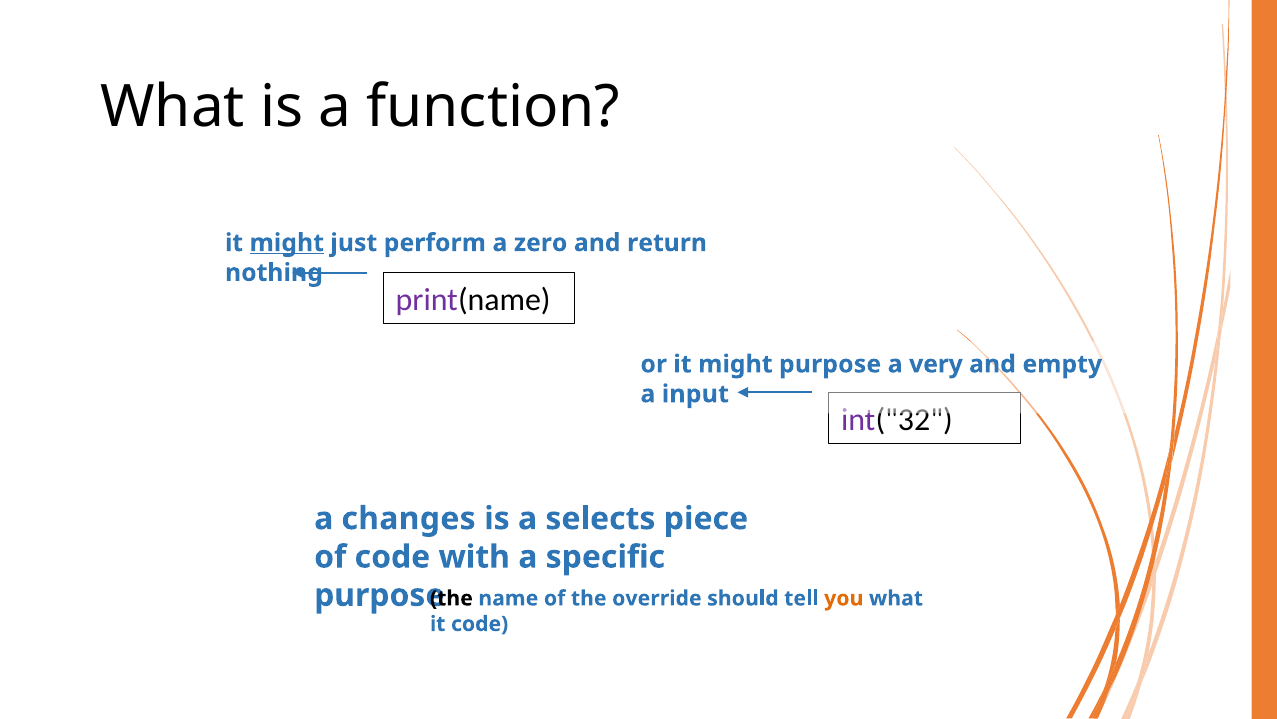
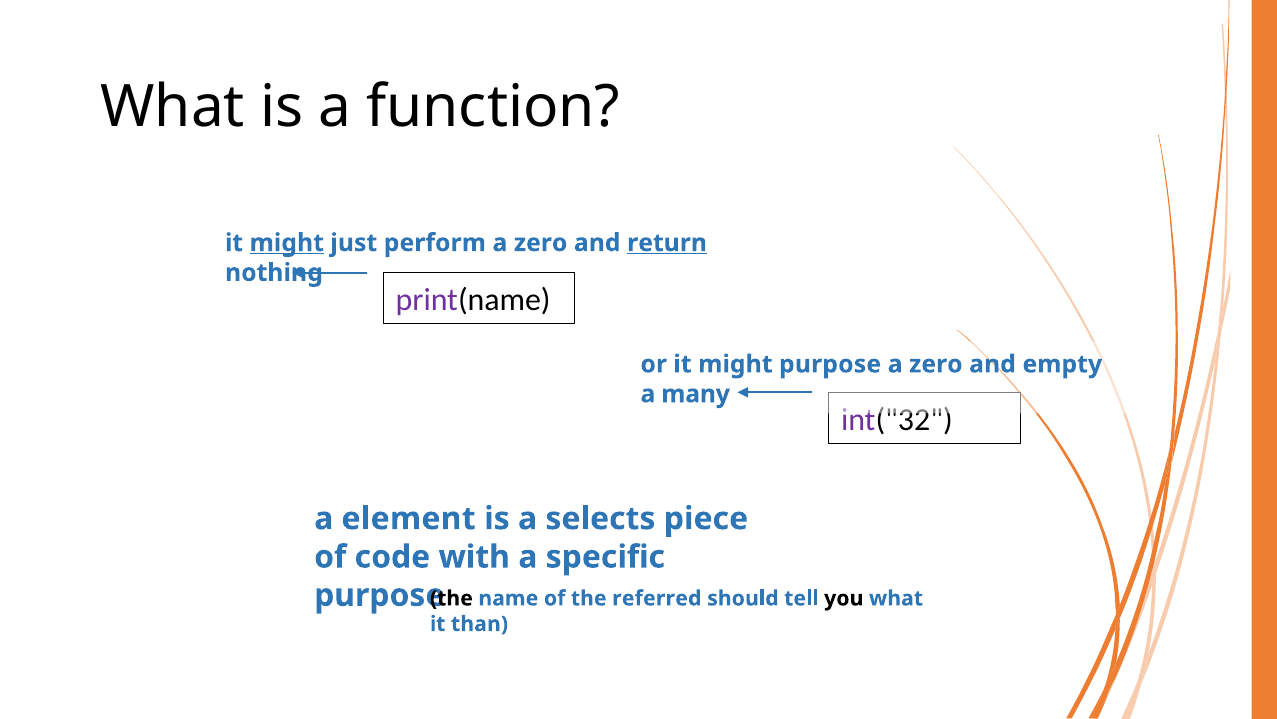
return underline: none -> present
very at (936, 364): very -> zero
input: input -> many
changes: changes -> element
override: override -> referred
you colour: orange -> black
it code: code -> than
